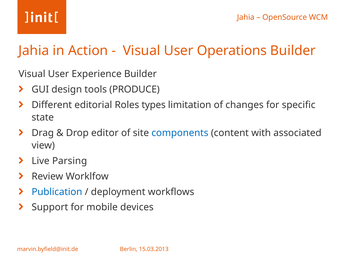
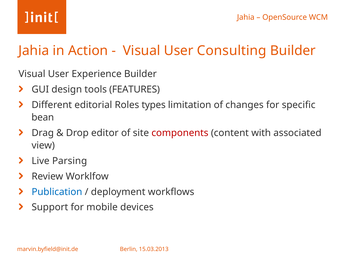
Operations: Operations -> Consulting
PRODUCE: PRODUCE -> FEATURES
state: state -> bean
components colour: blue -> red
